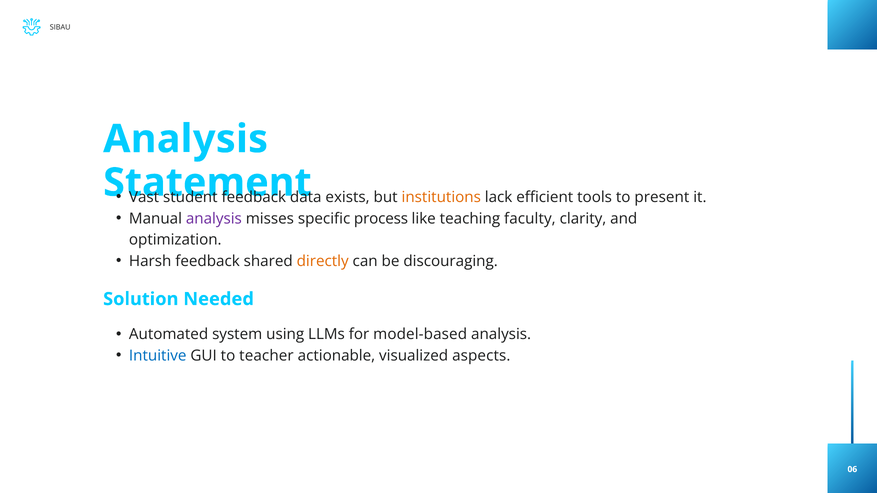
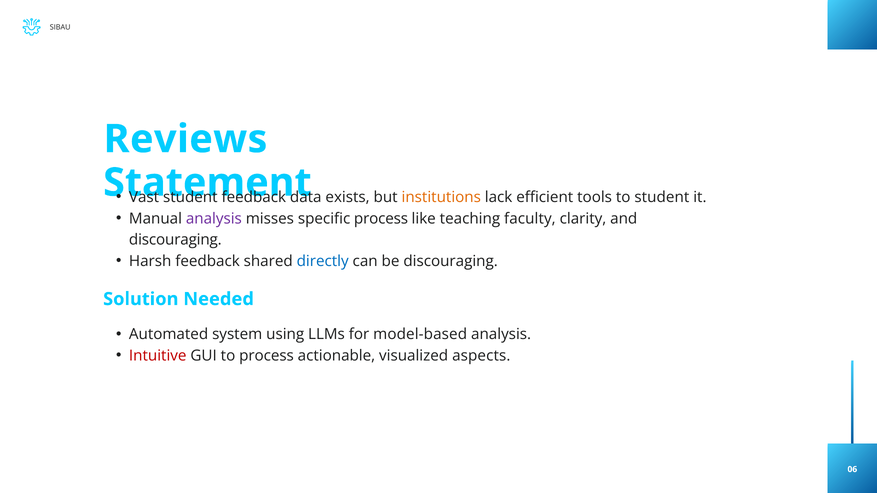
Analysis at (186, 139): Analysis -> Reviews
to present: present -> student
optimization at (175, 240): optimization -> discouraging
directly colour: orange -> blue
Intuitive colour: blue -> red
to teacher: teacher -> process
